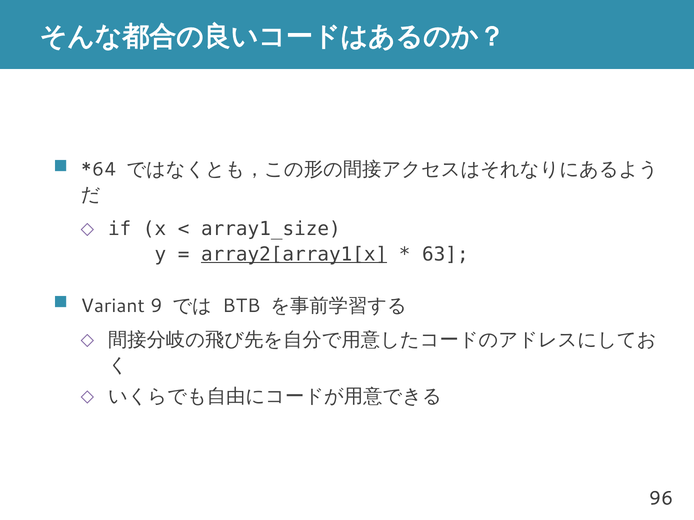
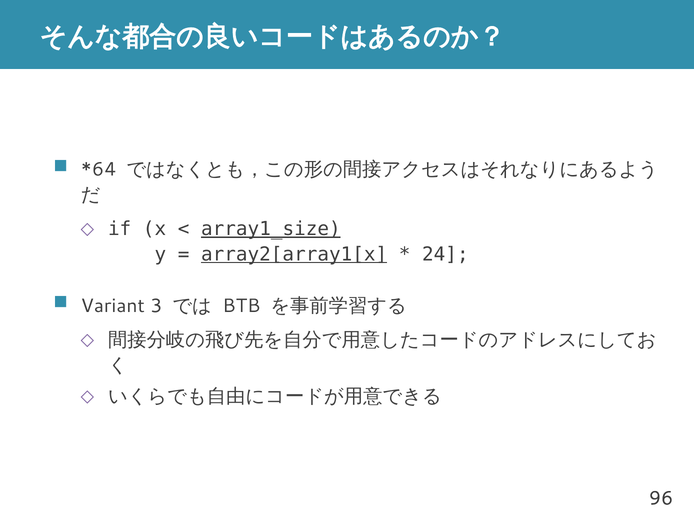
array1_size underline: none -> present
63: 63 -> 24
9: 9 -> 3
